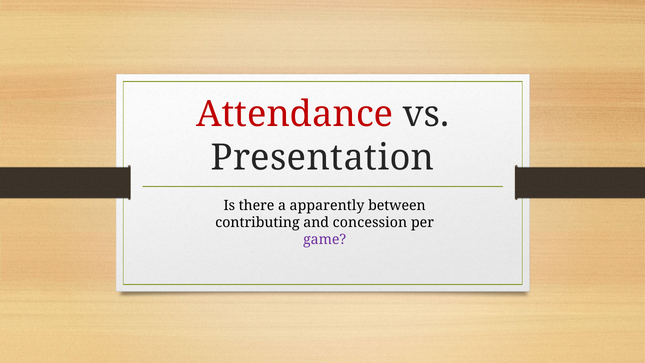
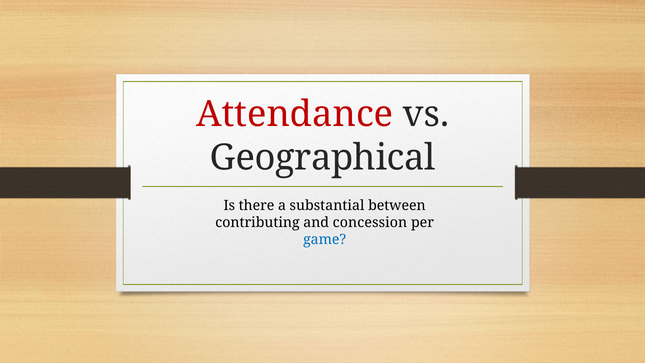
Presentation: Presentation -> Geographical
apparently: apparently -> substantial
game colour: purple -> blue
